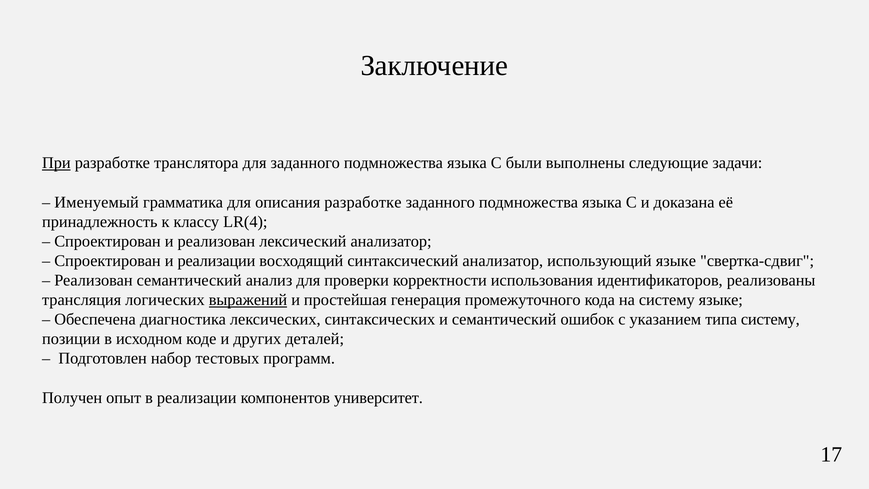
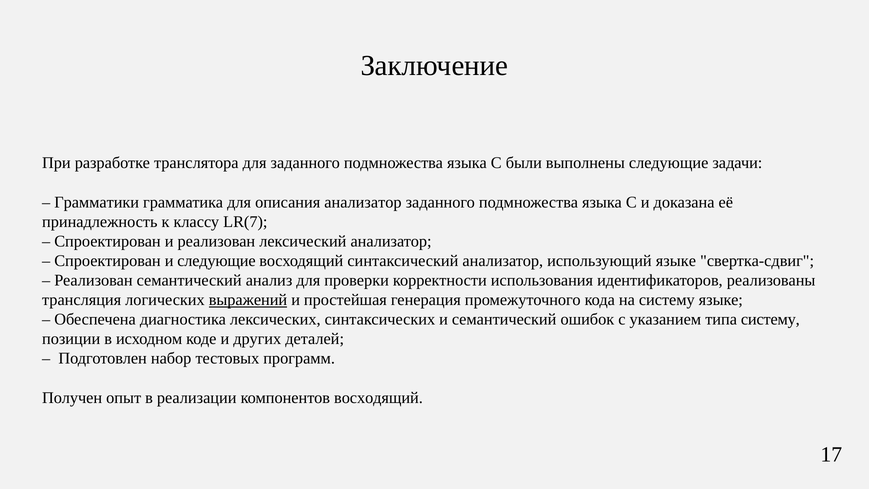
При underline: present -> none
Именуемый: Именуемый -> Грамматики
описания разработке: разработке -> анализатор
LR(4: LR(4 -> LR(7
и реализации: реализации -> следующие
компонентов университет: университет -> восходящий
